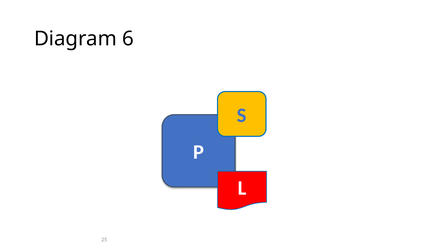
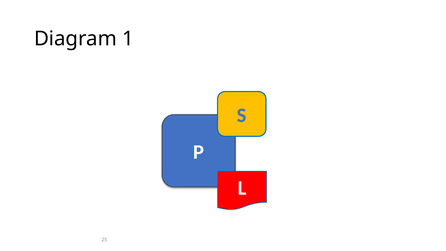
6: 6 -> 1
